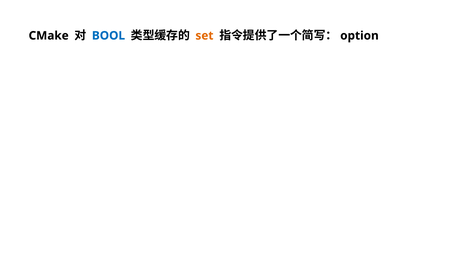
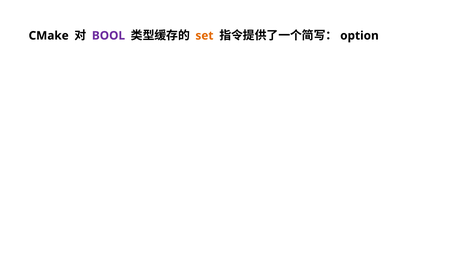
BOOL colour: blue -> purple
